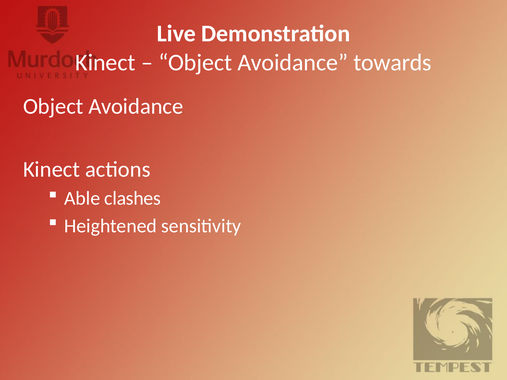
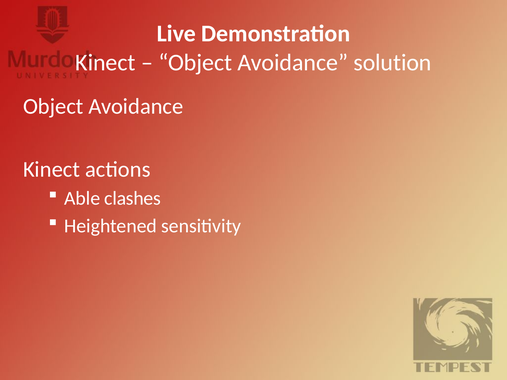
towards: towards -> solution
